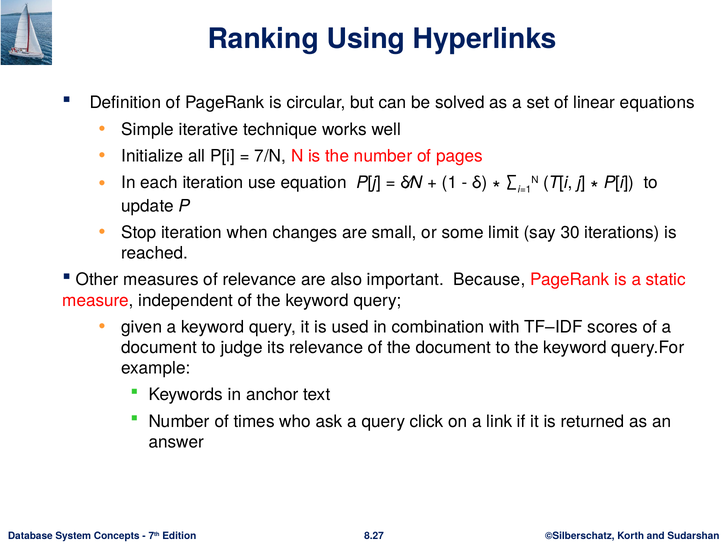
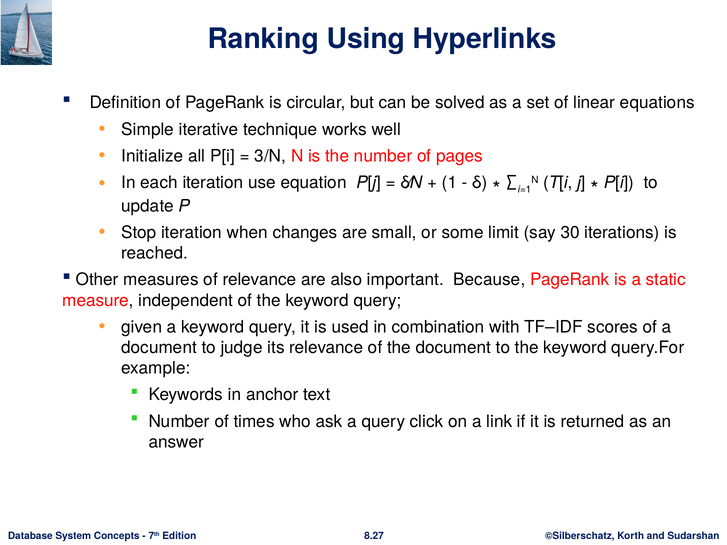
7/N: 7/N -> 3/N
